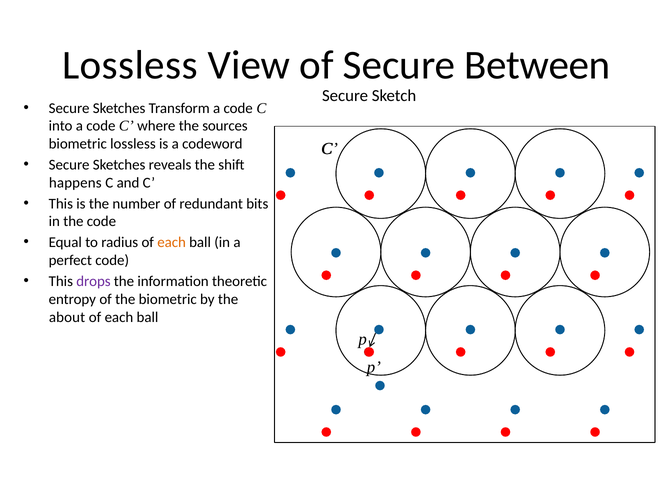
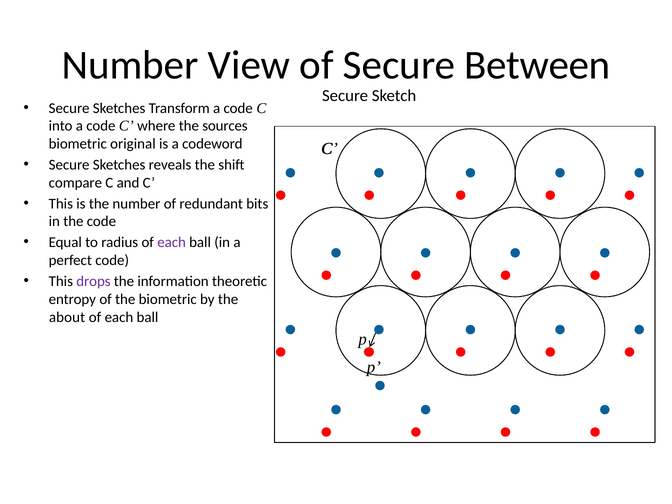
Lossless at (130, 65): Lossless -> Number
biometric lossless: lossless -> original
happens: happens -> compare
each at (172, 242) colour: orange -> purple
